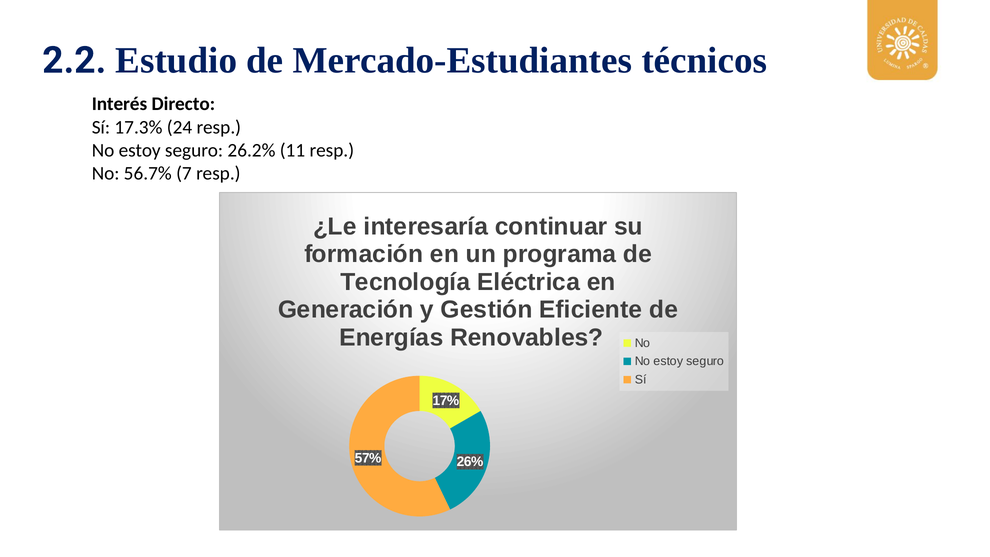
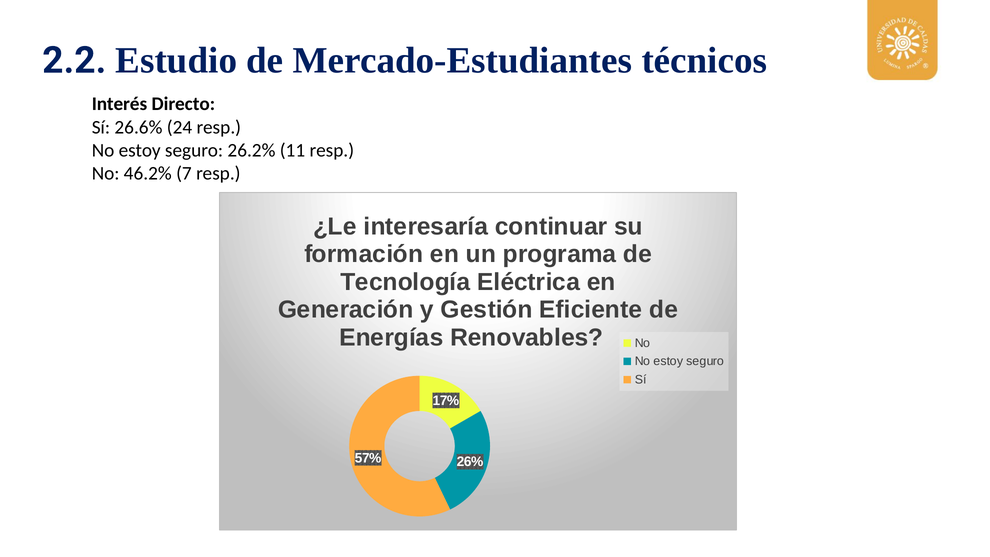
17.3%: 17.3% -> 26.6%
56.7%: 56.7% -> 46.2%
